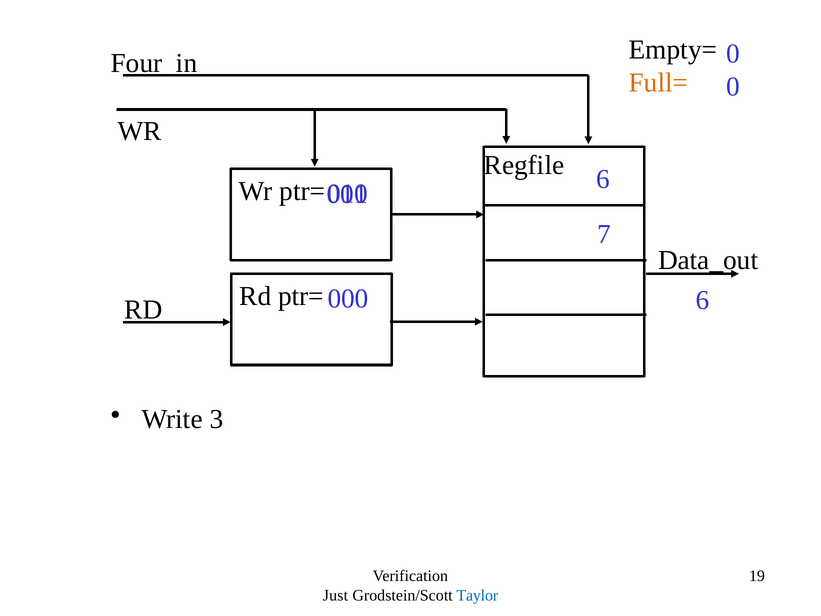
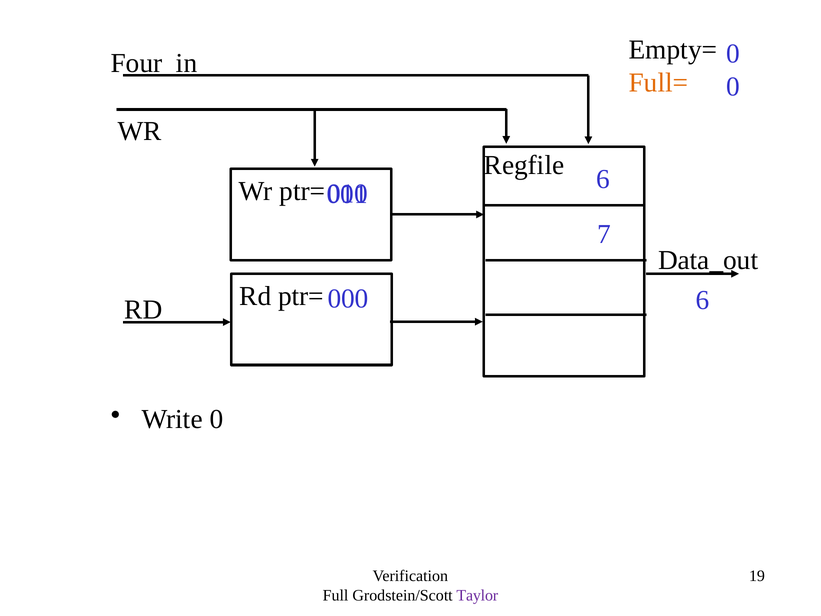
Write 3: 3 -> 0
Just: Just -> Full
Taylor colour: blue -> purple
